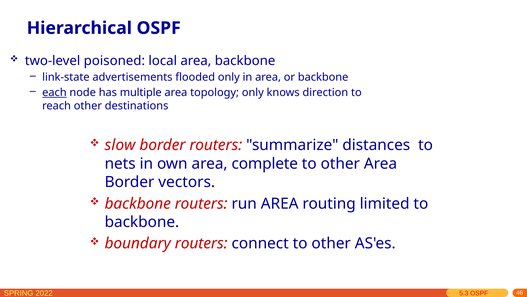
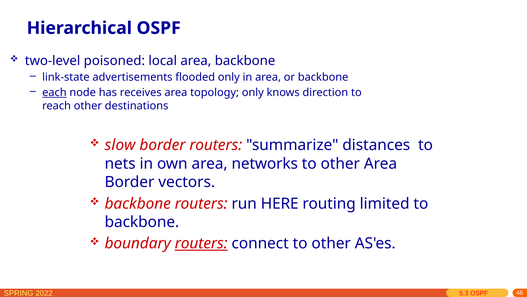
multiple: multiple -> receives
complete: complete -> networks
run AREA: AREA -> HERE
routers at (201, 243) underline: none -> present
